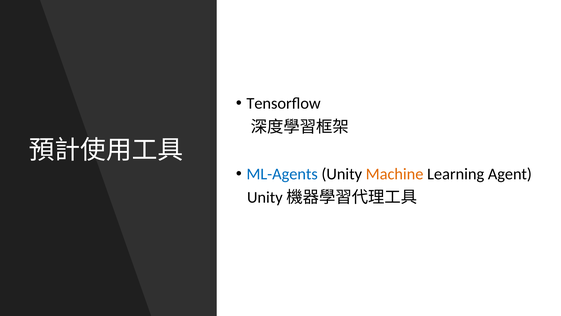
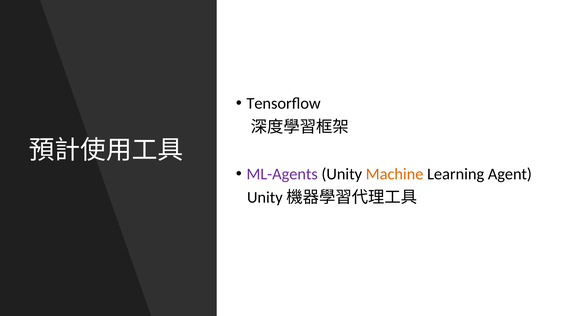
ML-Agents colour: blue -> purple
